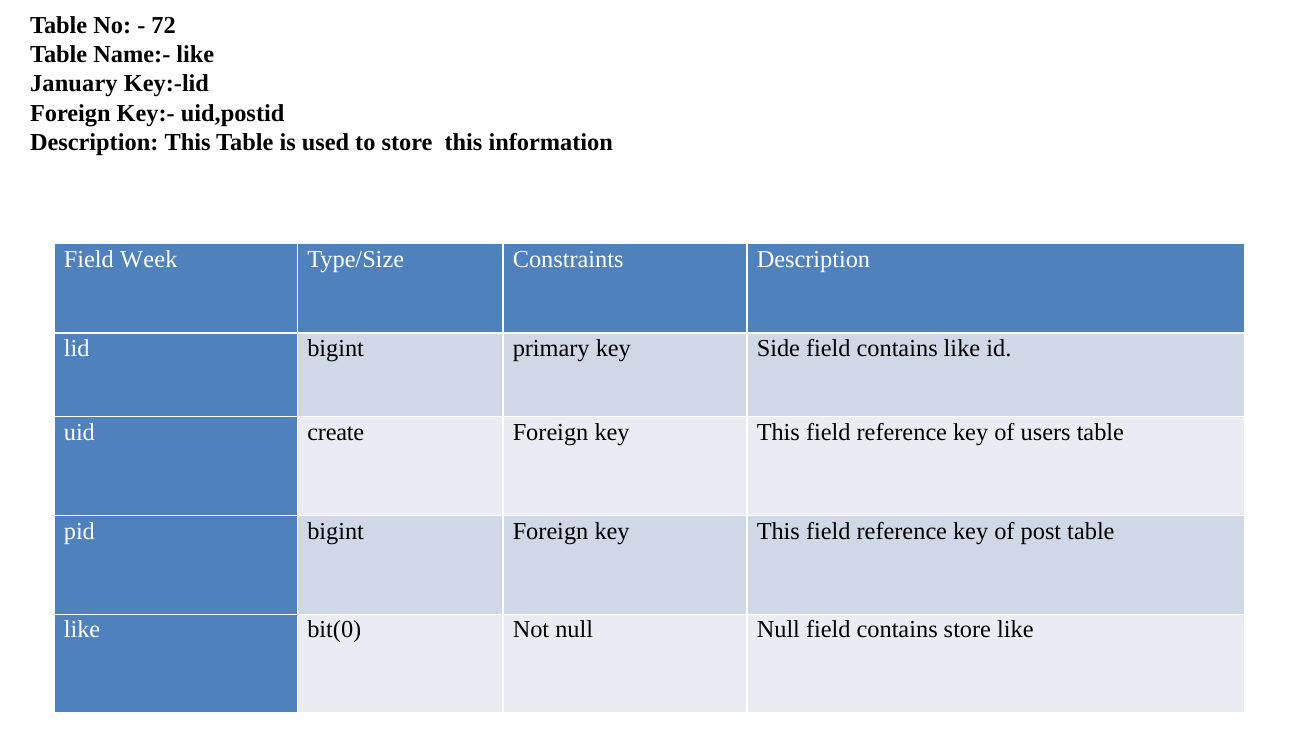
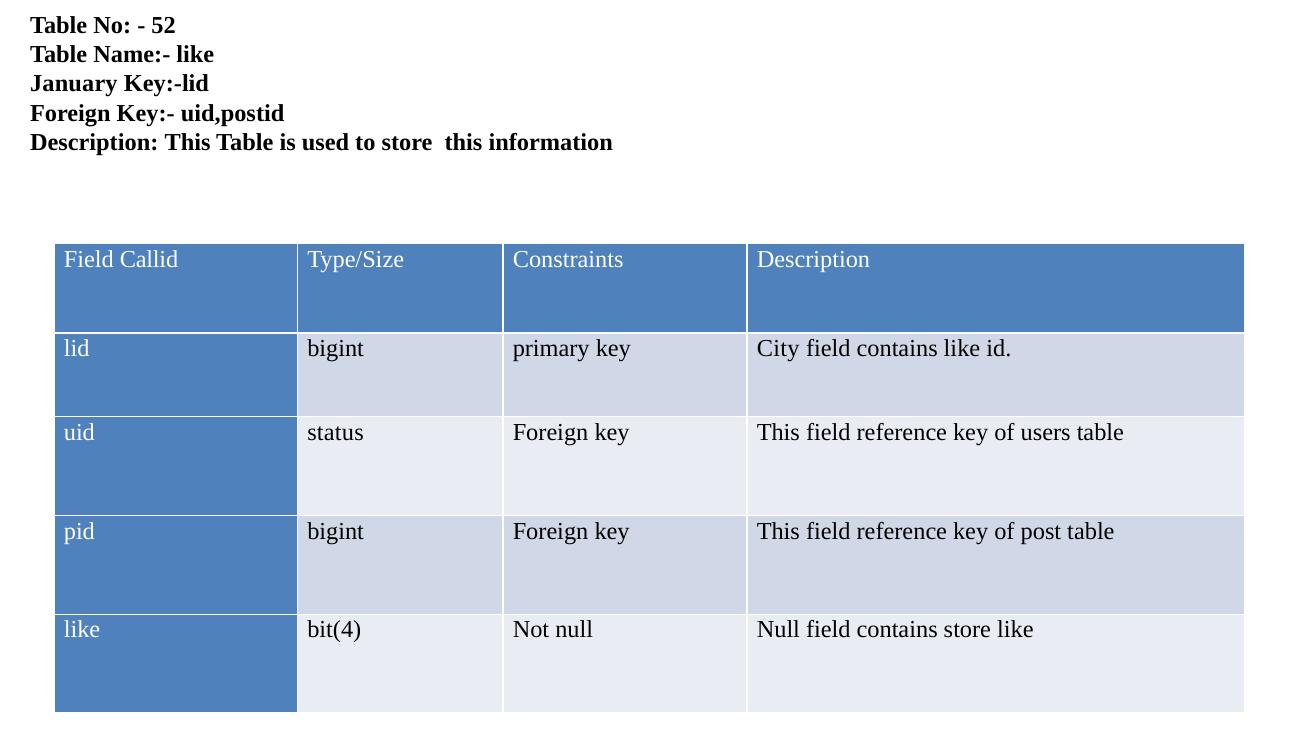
72: 72 -> 52
Week: Week -> Callid
Side: Side -> City
create: create -> status
bit(0: bit(0 -> bit(4
